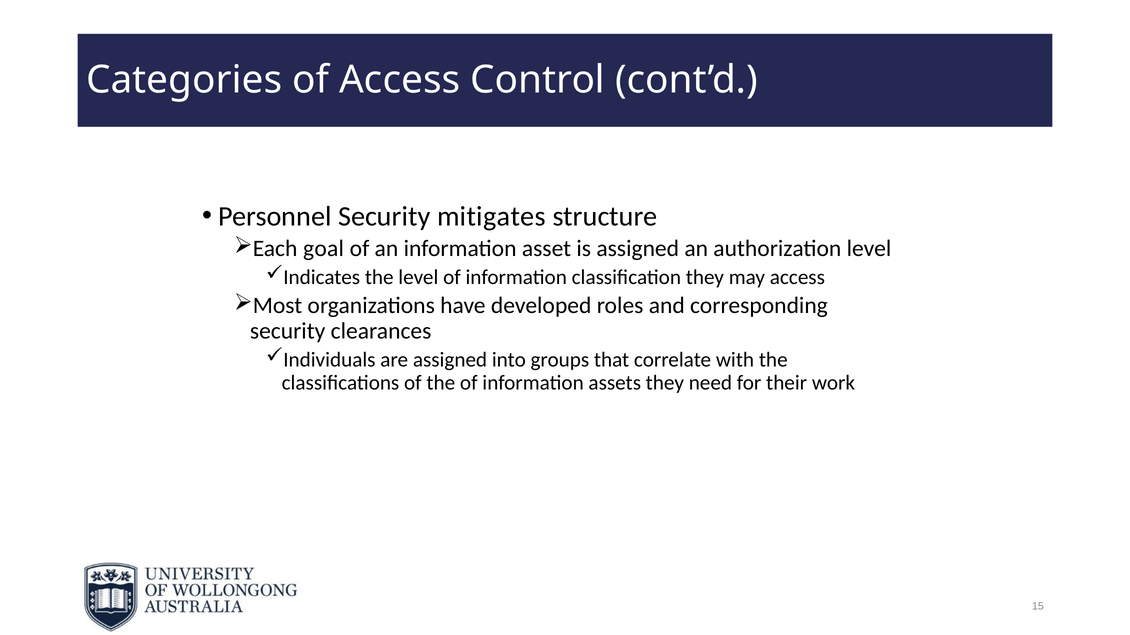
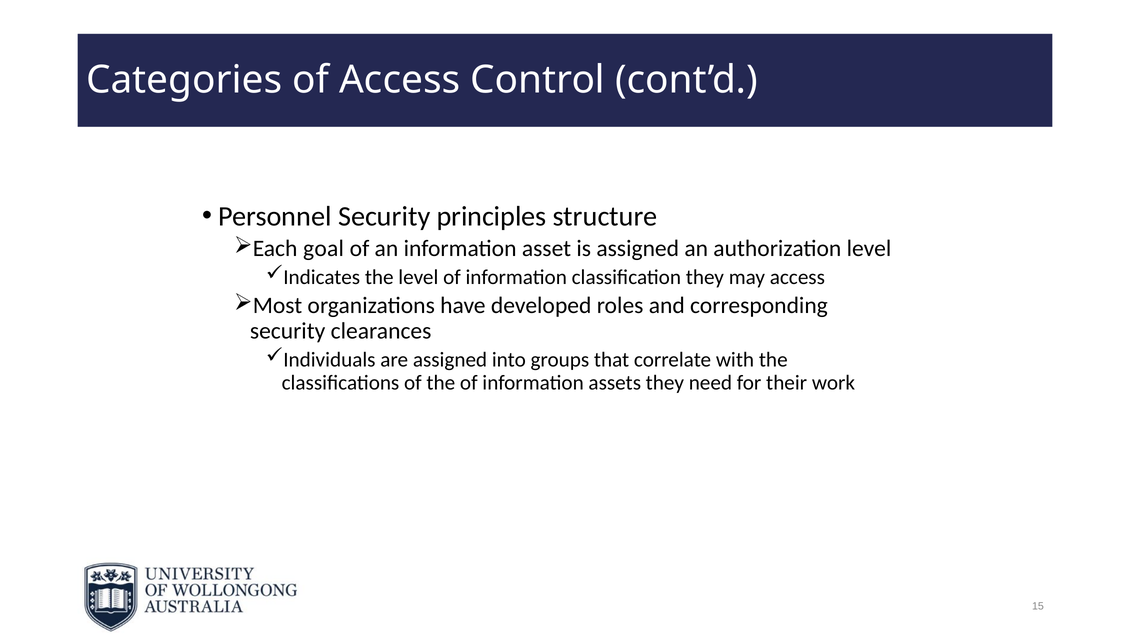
mitigates: mitigates -> principles
